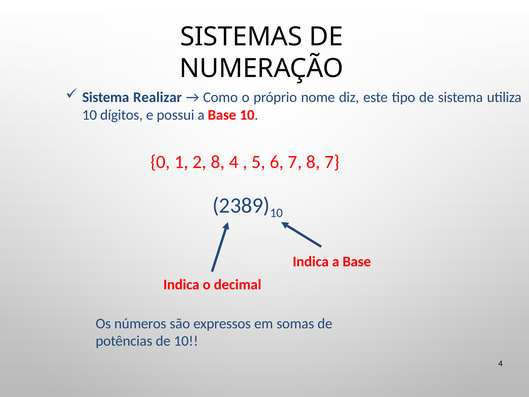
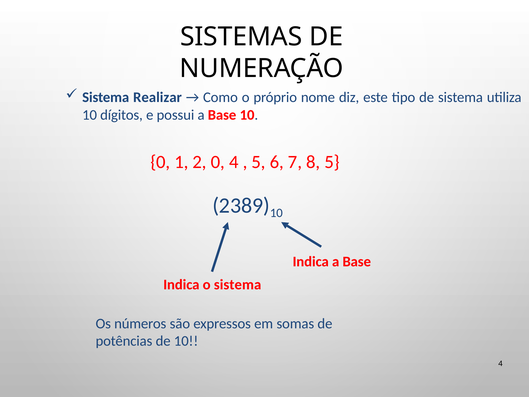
2 8: 8 -> 0
8 7: 7 -> 5
o decimal: decimal -> sistema
